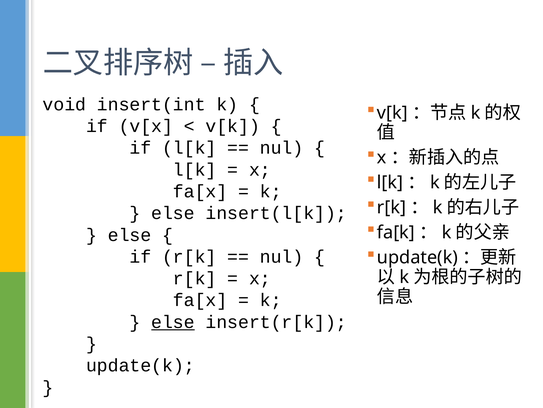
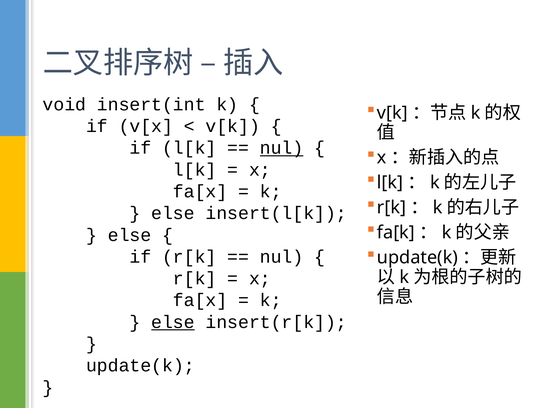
nul at (282, 148) underline: none -> present
